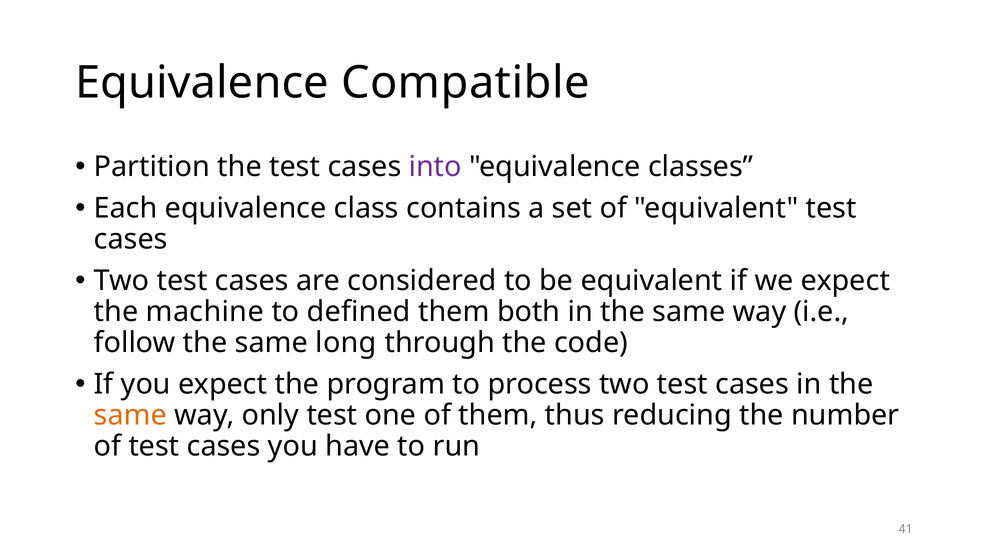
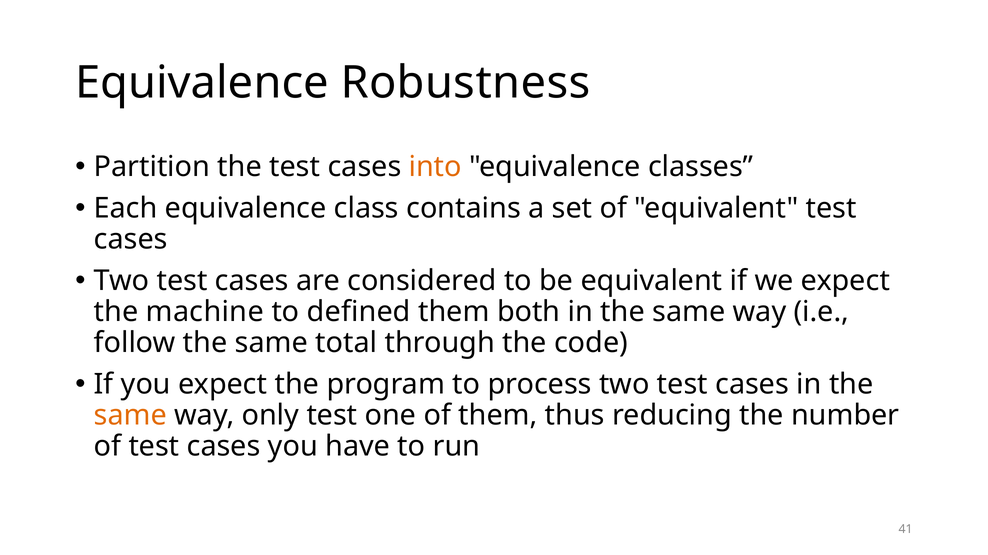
Compatible: Compatible -> Robustness
into colour: purple -> orange
long: long -> total
